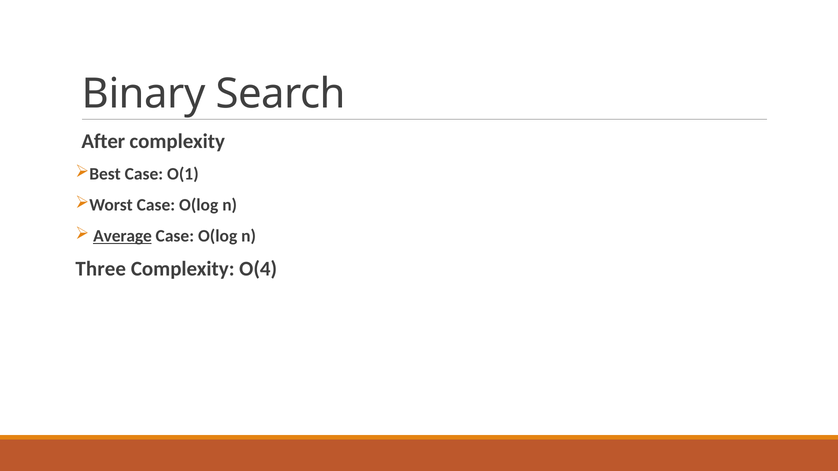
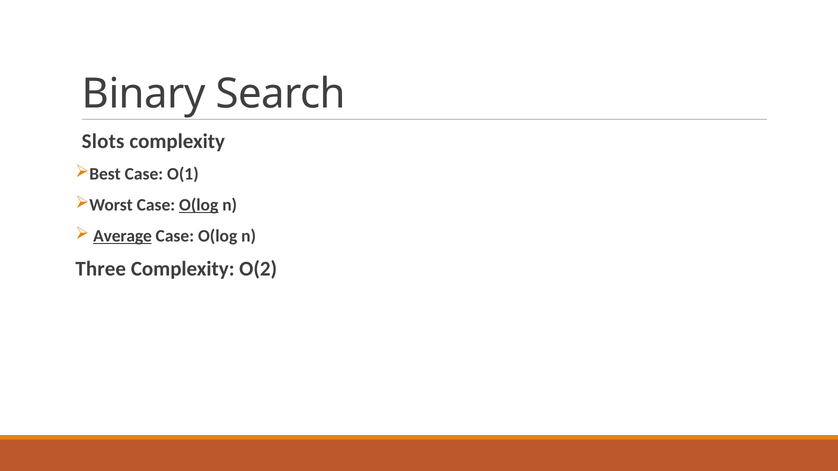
After: After -> Slots
O(log at (199, 205) underline: none -> present
O(4: O(4 -> O(2
